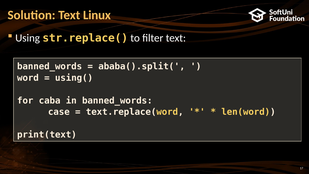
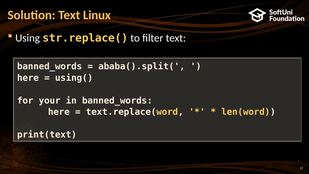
word at (28, 78): word -> here
caba: caba -> your
case at (59, 112): case -> here
